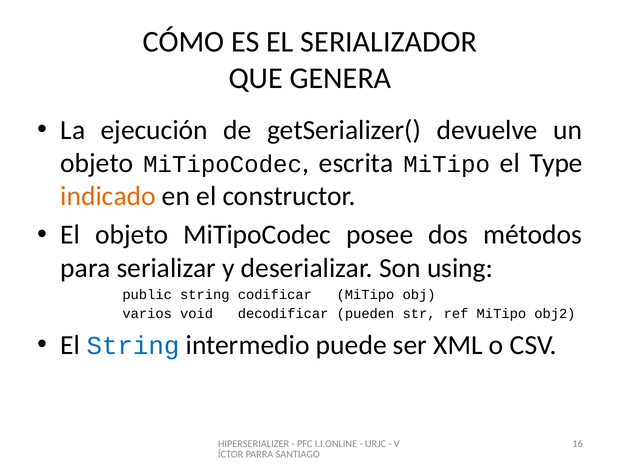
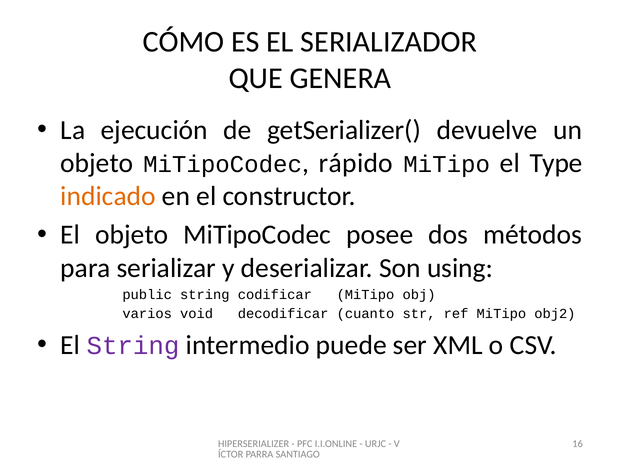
escrita: escrita -> rápido
pueden: pueden -> cuanto
String at (133, 346) colour: blue -> purple
